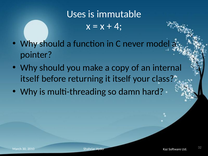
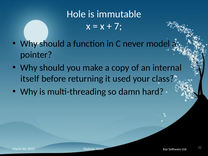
Uses: Uses -> Hole
4: 4 -> 7
it itself: itself -> used
